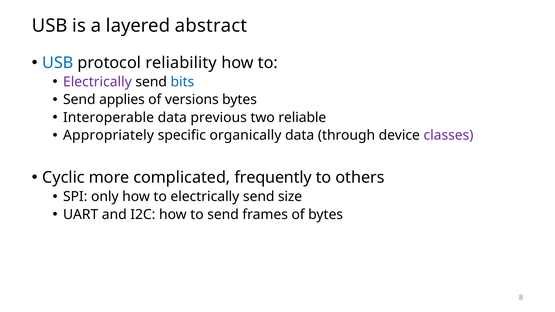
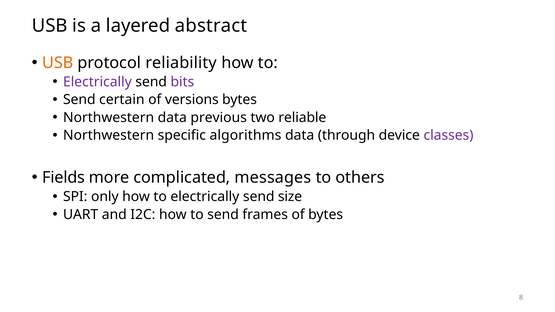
USB at (58, 63) colour: blue -> orange
bits colour: blue -> purple
applies: applies -> certain
Interoperable at (109, 118): Interoperable -> Northwestern
Appropriately at (109, 135): Appropriately -> Northwestern
organically: organically -> algorithms
Cyclic: Cyclic -> Fields
frequently: frequently -> messages
